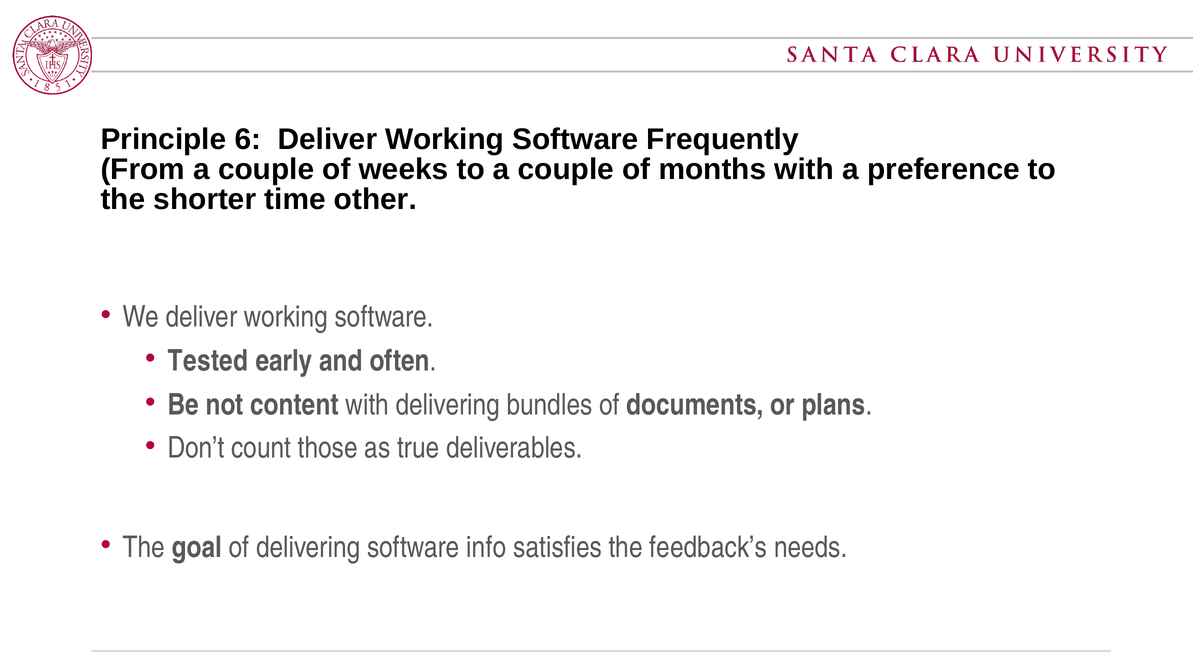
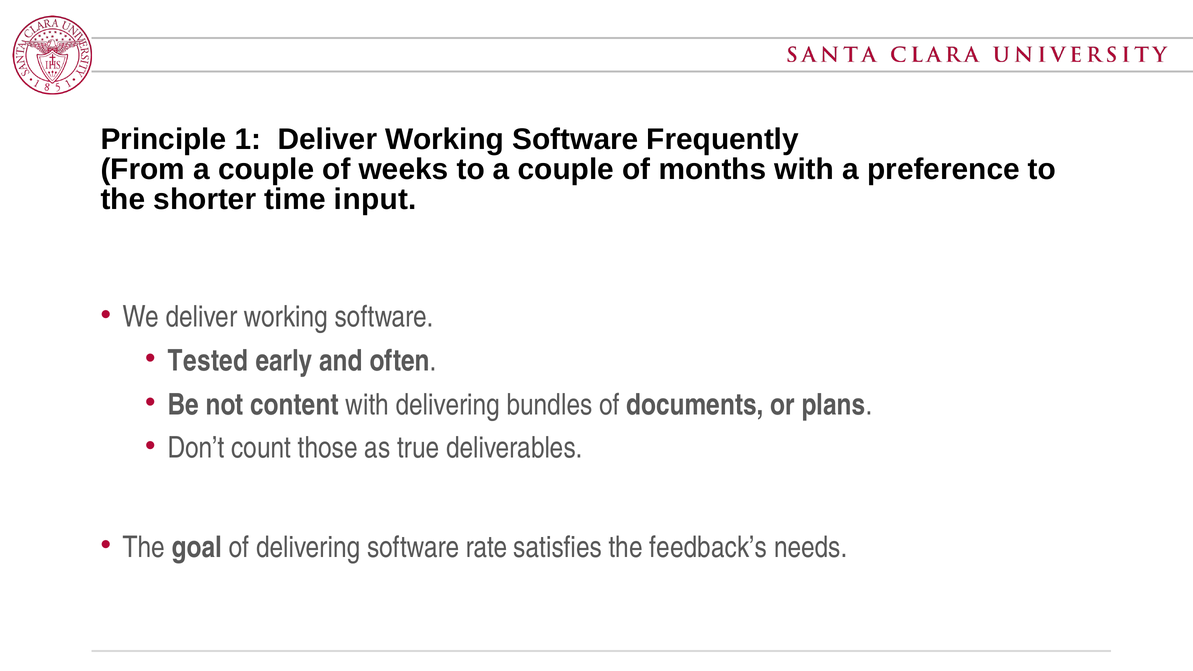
6: 6 -> 1
other: other -> input
info: info -> rate
